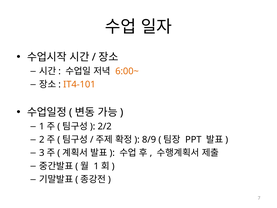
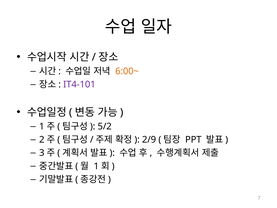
IT4-101 colour: orange -> purple
2/2: 2/2 -> 5/2
8/9: 8/9 -> 2/9
